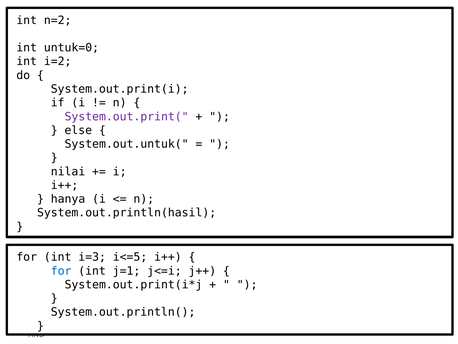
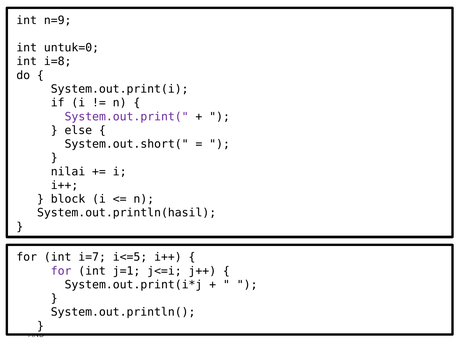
n=2: n=2 -> n=9
i=2: i=2 -> i=8
System.out.untuk(: System.out.untuk( -> System.out.short(
hanya: hanya -> block
i=3: i=3 -> i=7
for at (61, 271) colour: blue -> purple
